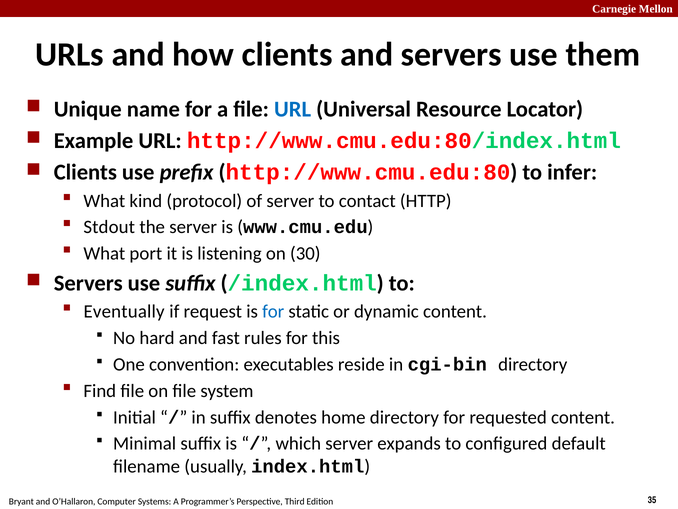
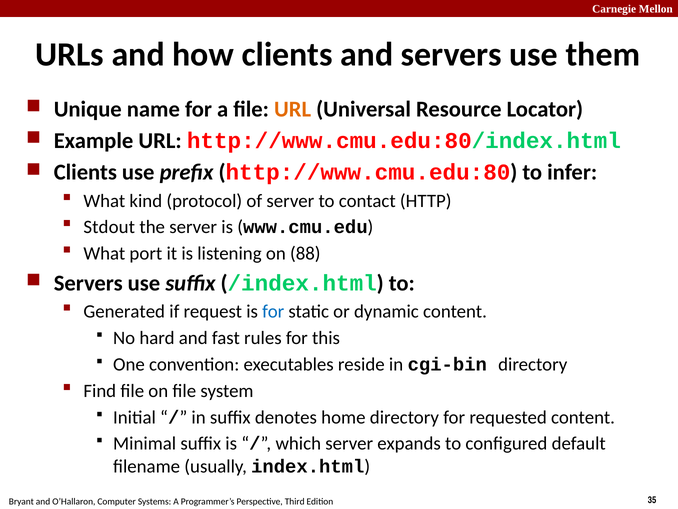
URL at (293, 109) colour: blue -> orange
30: 30 -> 88
Eventually: Eventually -> Generated
